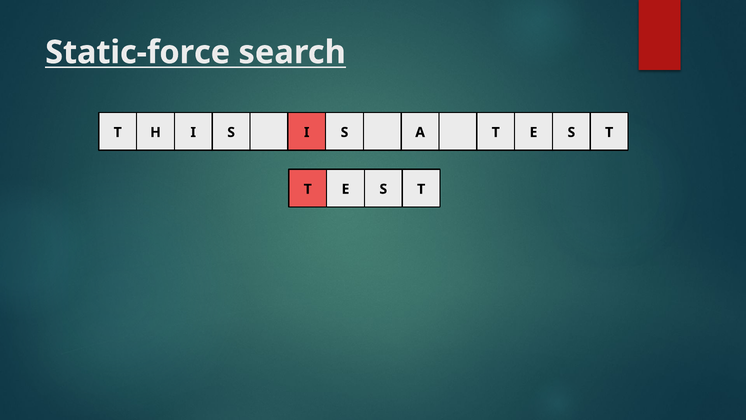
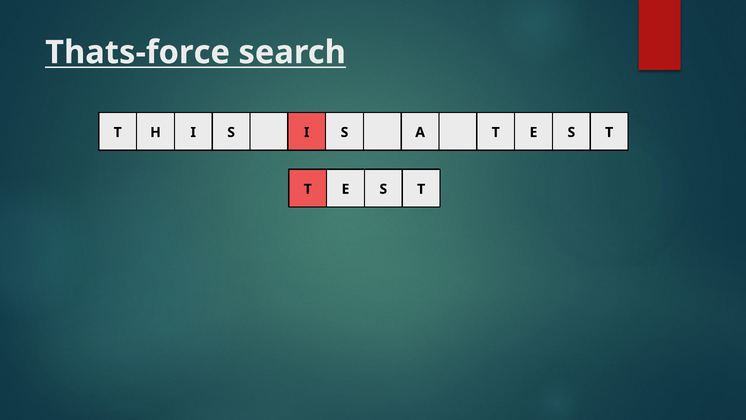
Static-force: Static-force -> Thats-force
